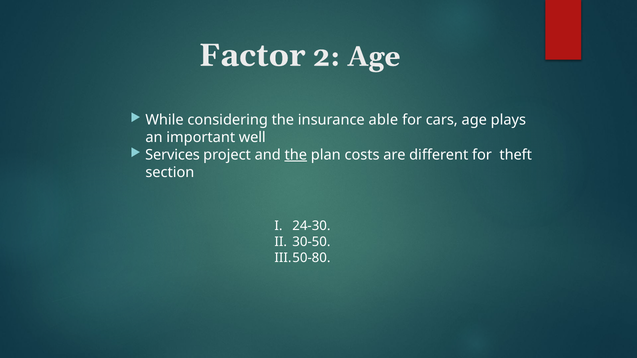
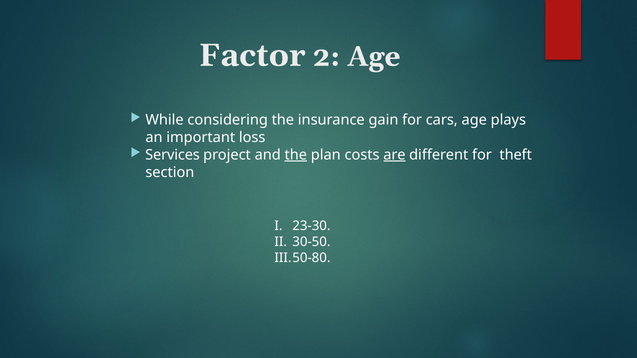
able: able -> gain
well: well -> loss
are underline: none -> present
24-30: 24-30 -> 23-30
